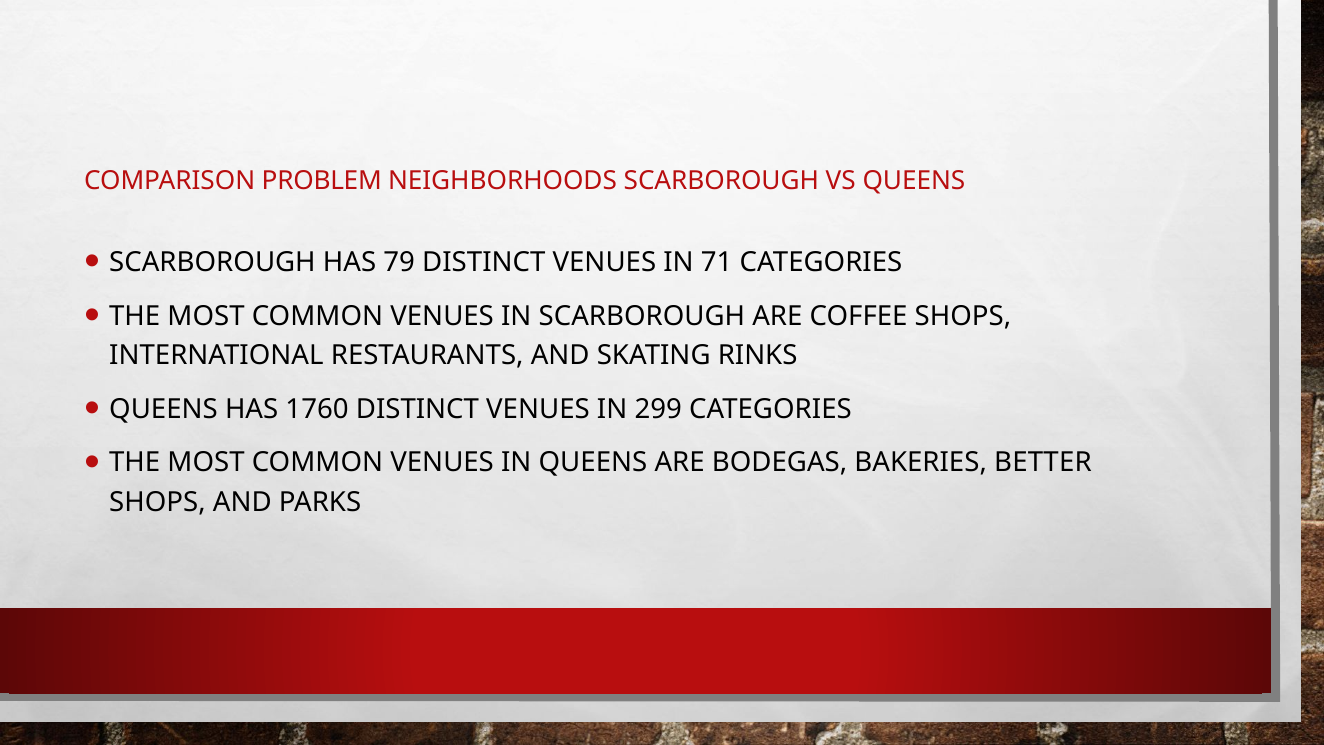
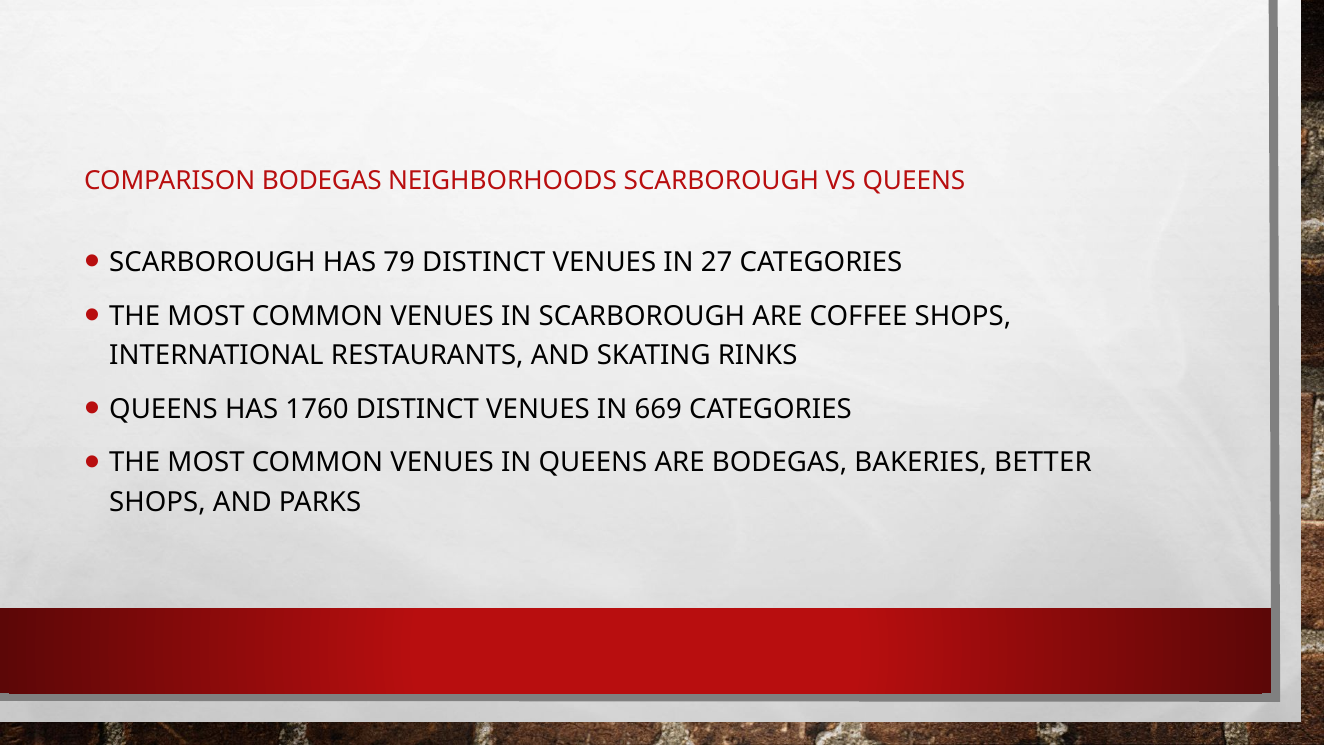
COMPARISON PROBLEM: PROBLEM -> BODEGAS
71: 71 -> 27
299: 299 -> 669
